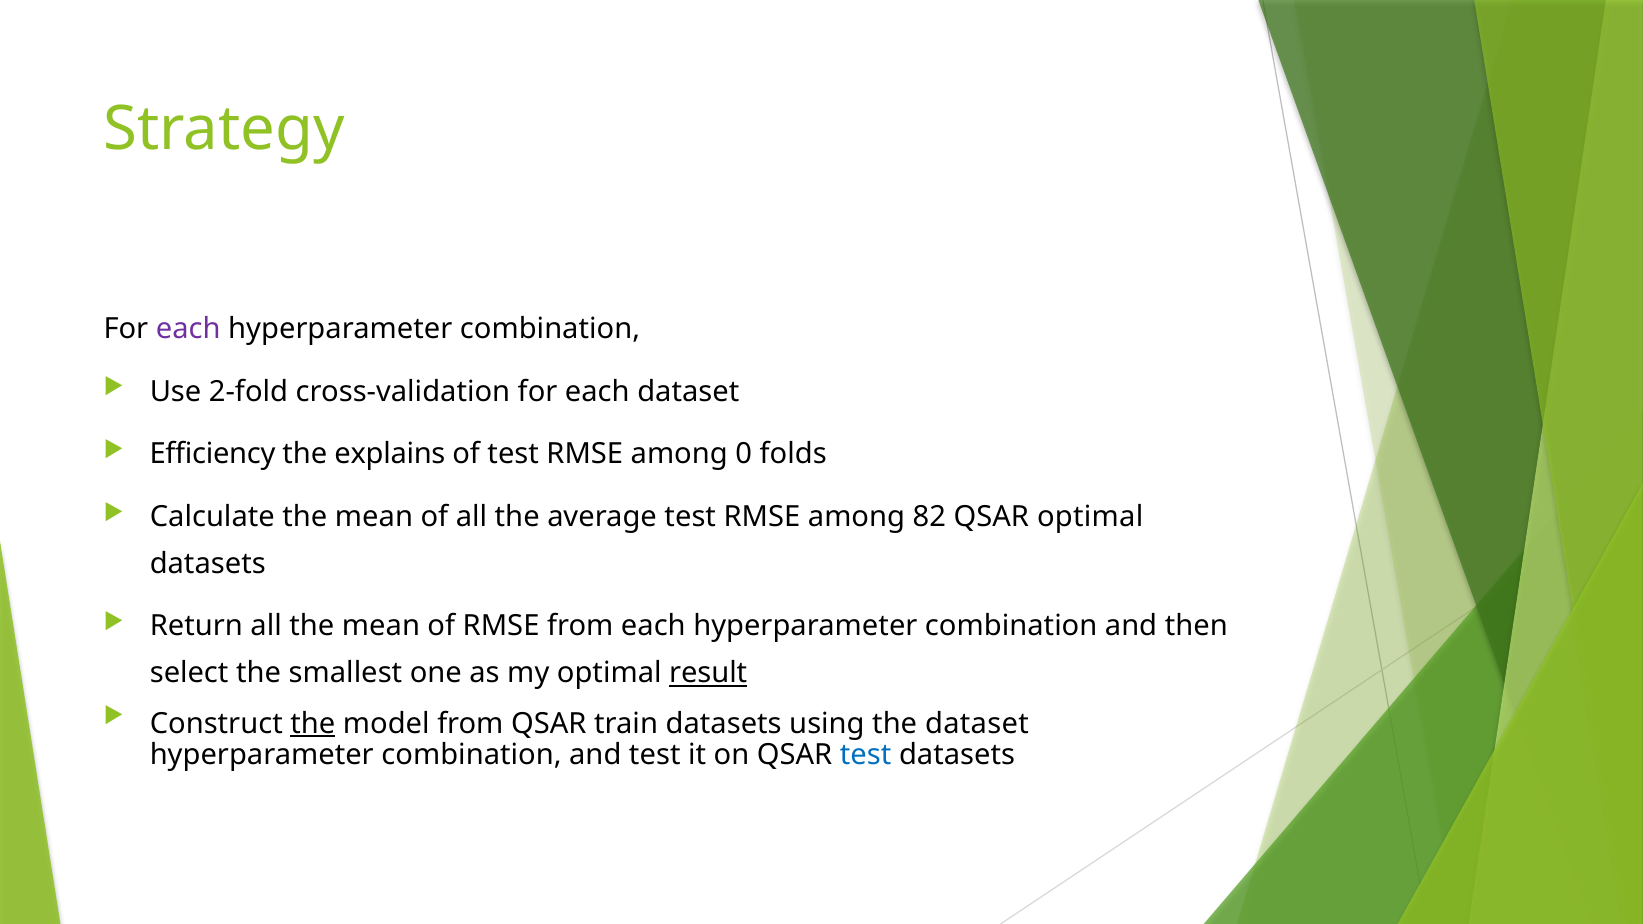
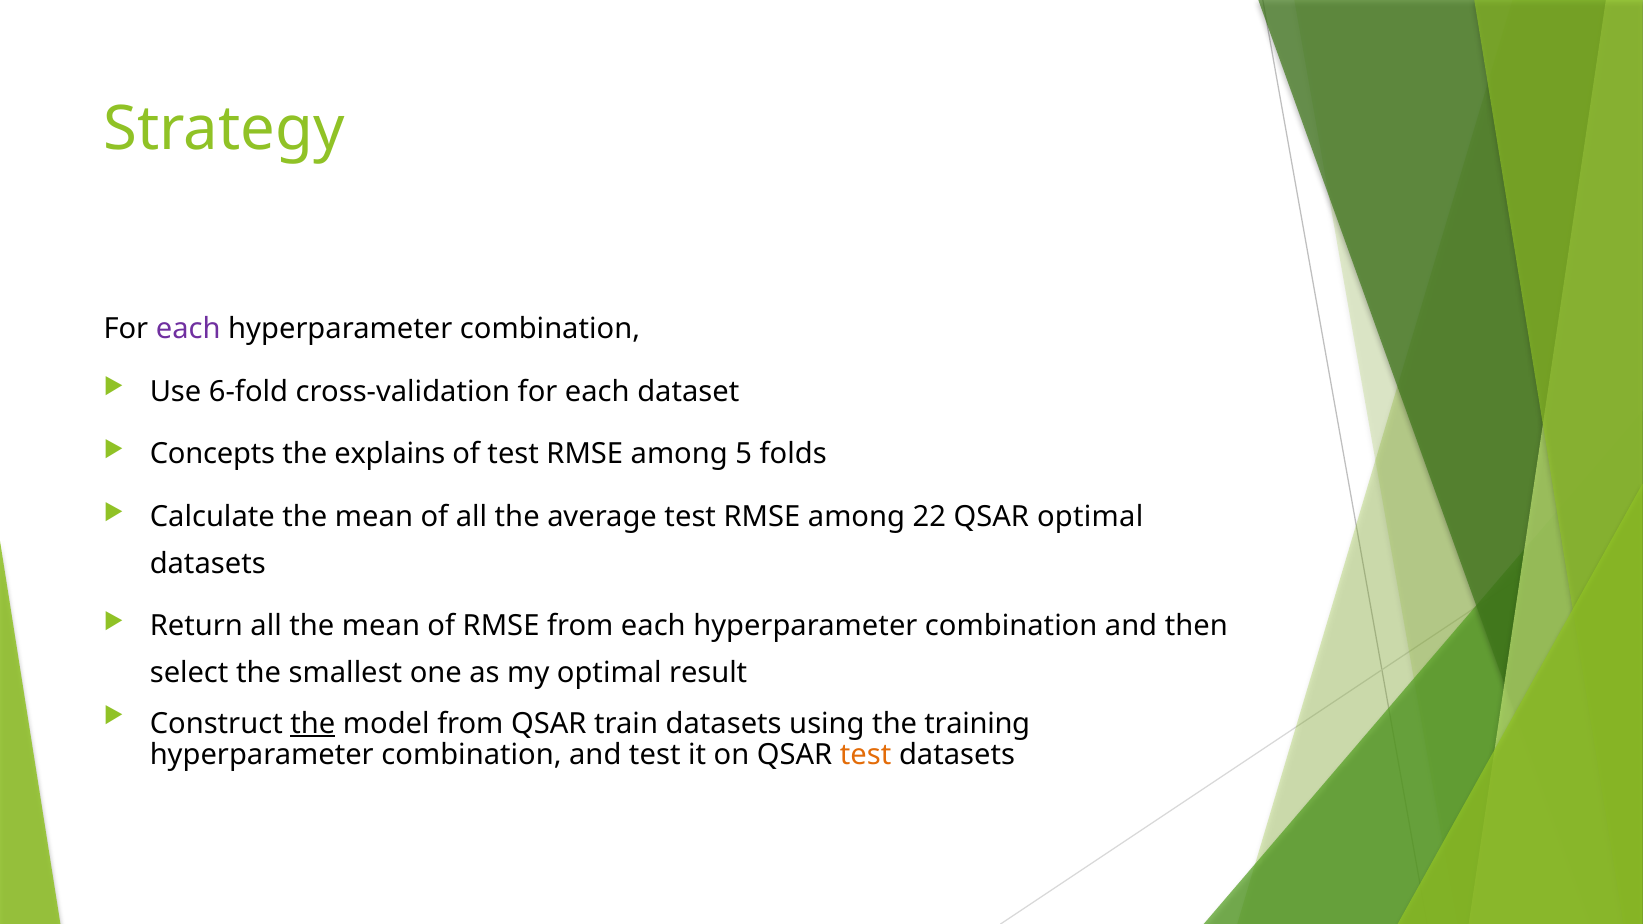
2-fold: 2-fold -> 6-fold
Efficiency: Efficiency -> Concepts
0: 0 -> 5
82: 82 -> 22
result underline: present -> none
the dataset: dataset -> training
test at (866, 755) colour: blue -> orange
